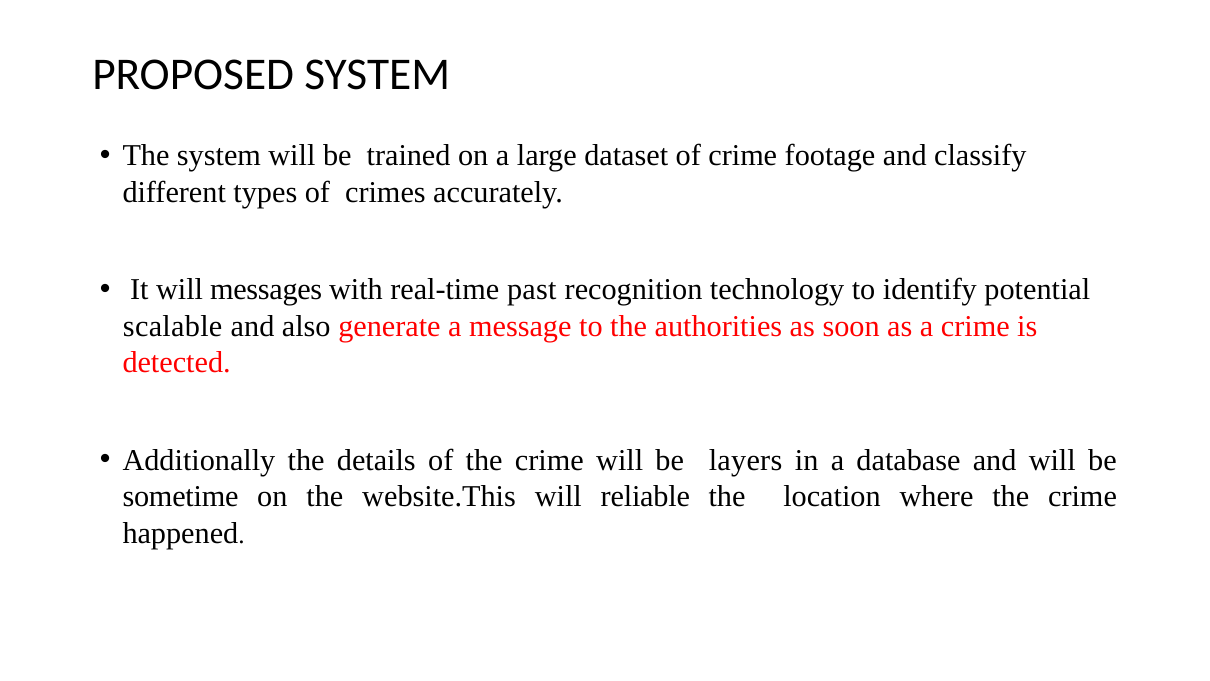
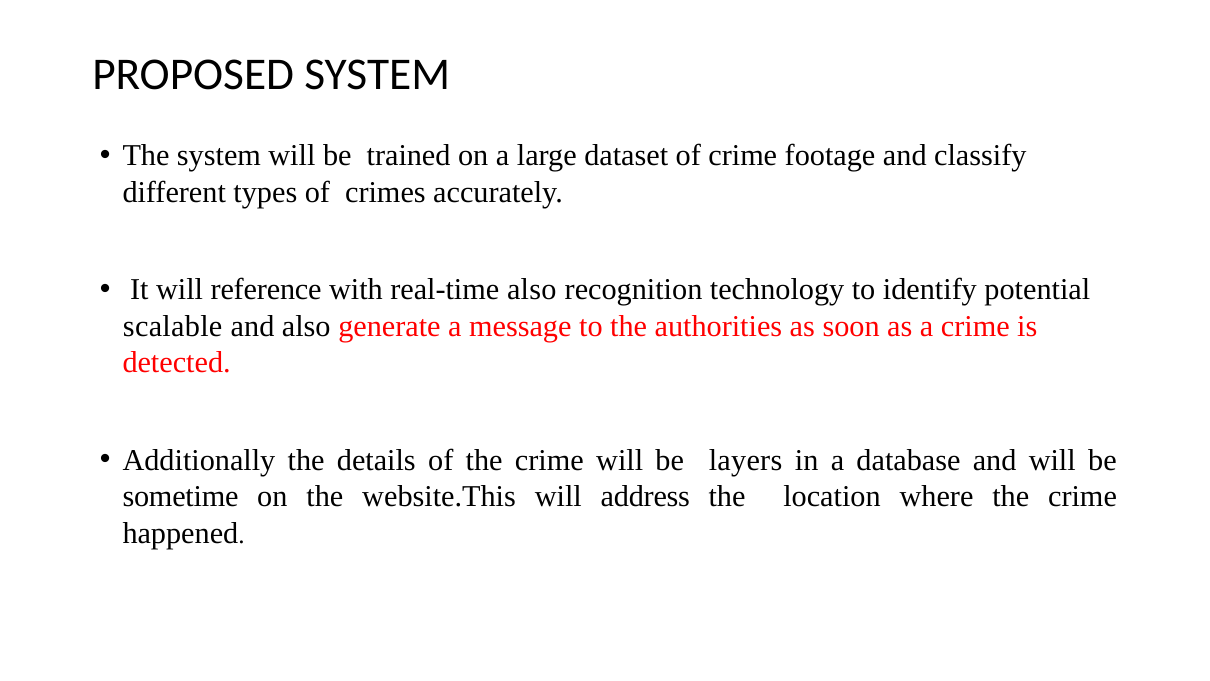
messages: messages -> reference
real-time past: past -> also
reliable: reliable -> address
